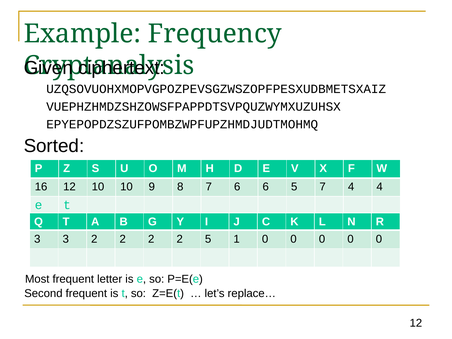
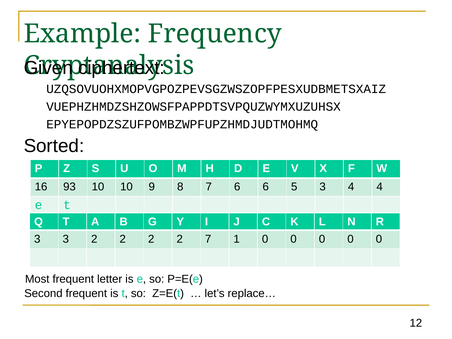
16 12: 12 -> 93
5 7: 7 -> 3
2 5: 5 -> 7
